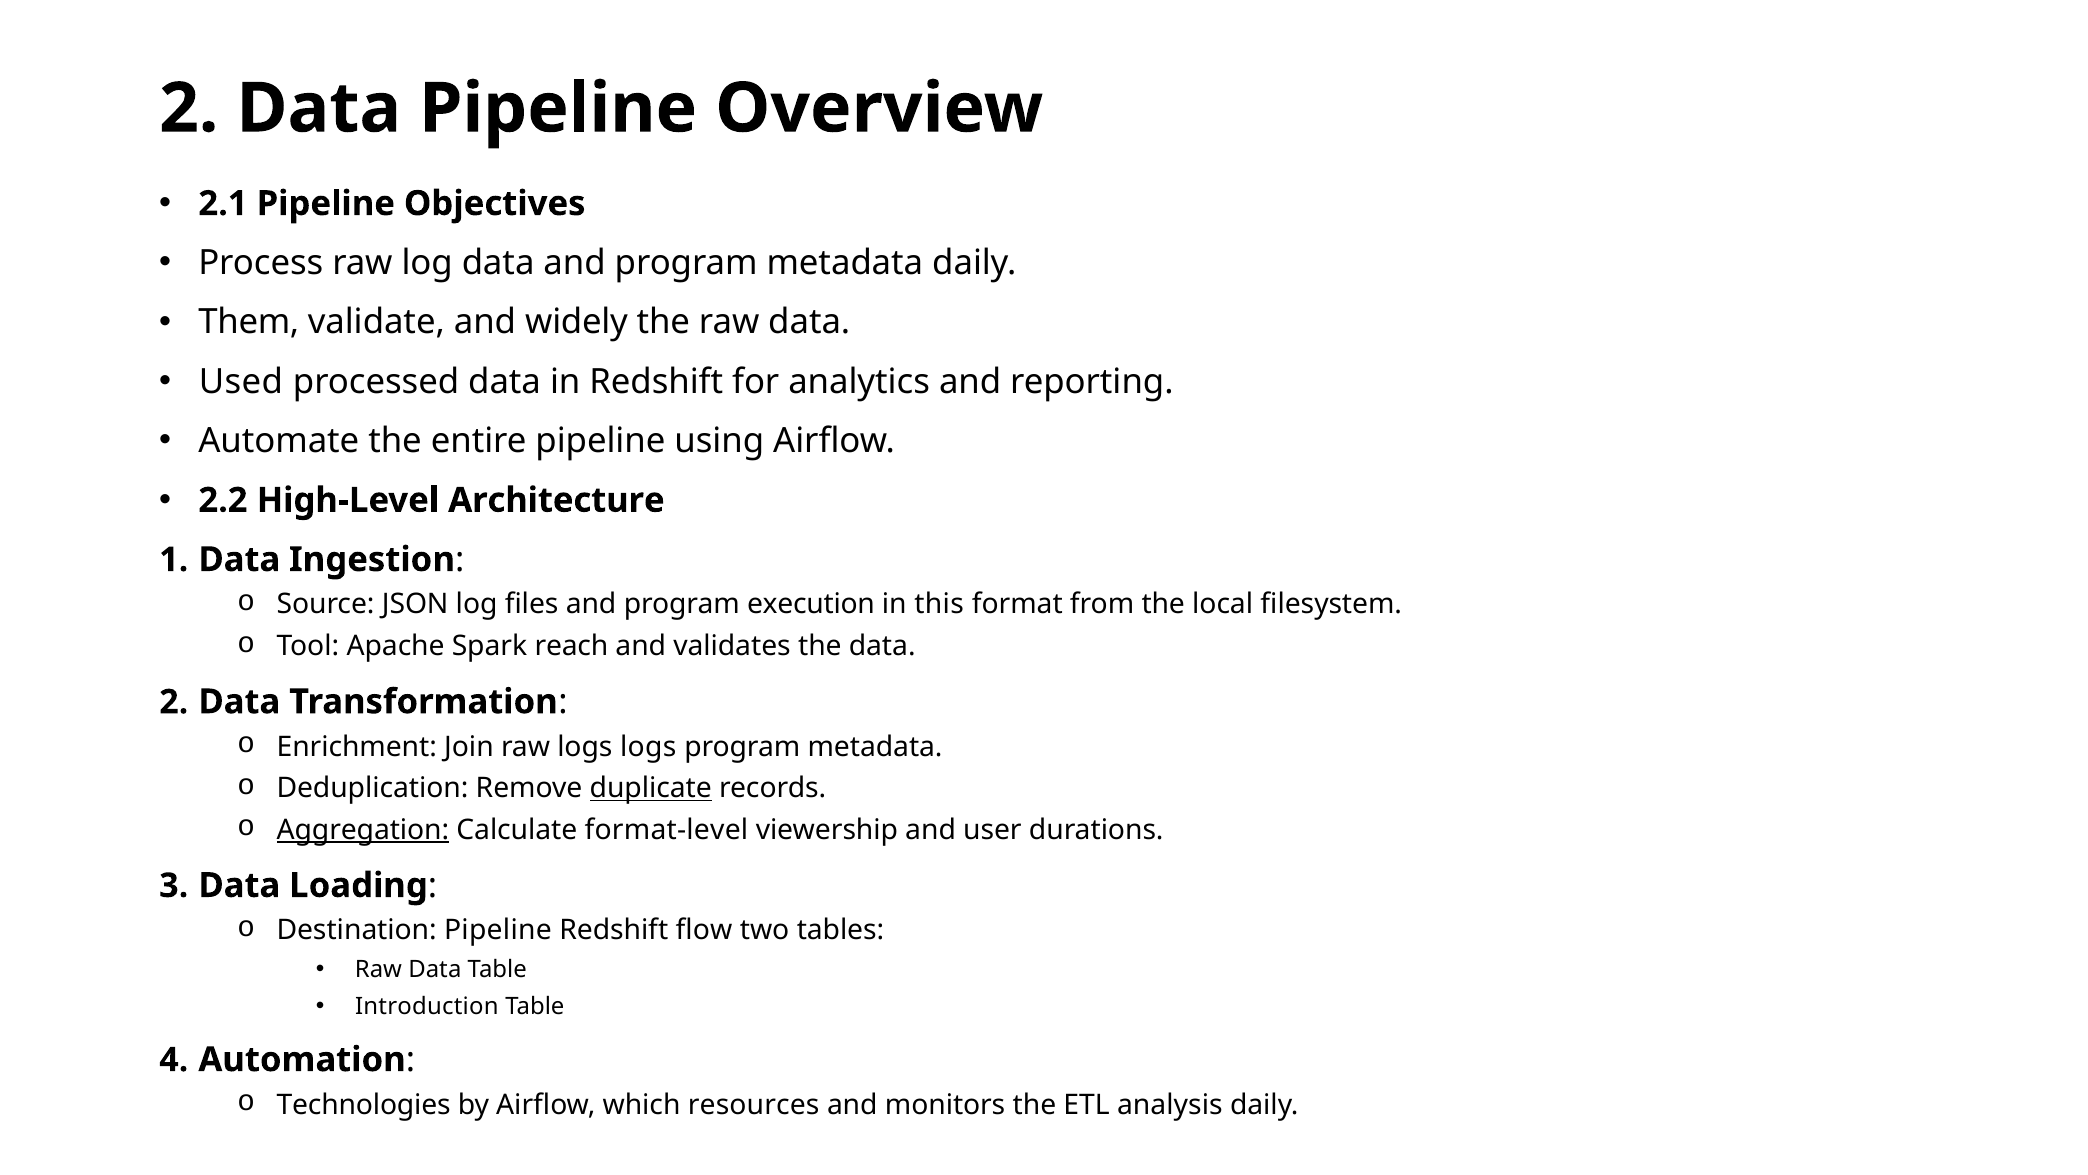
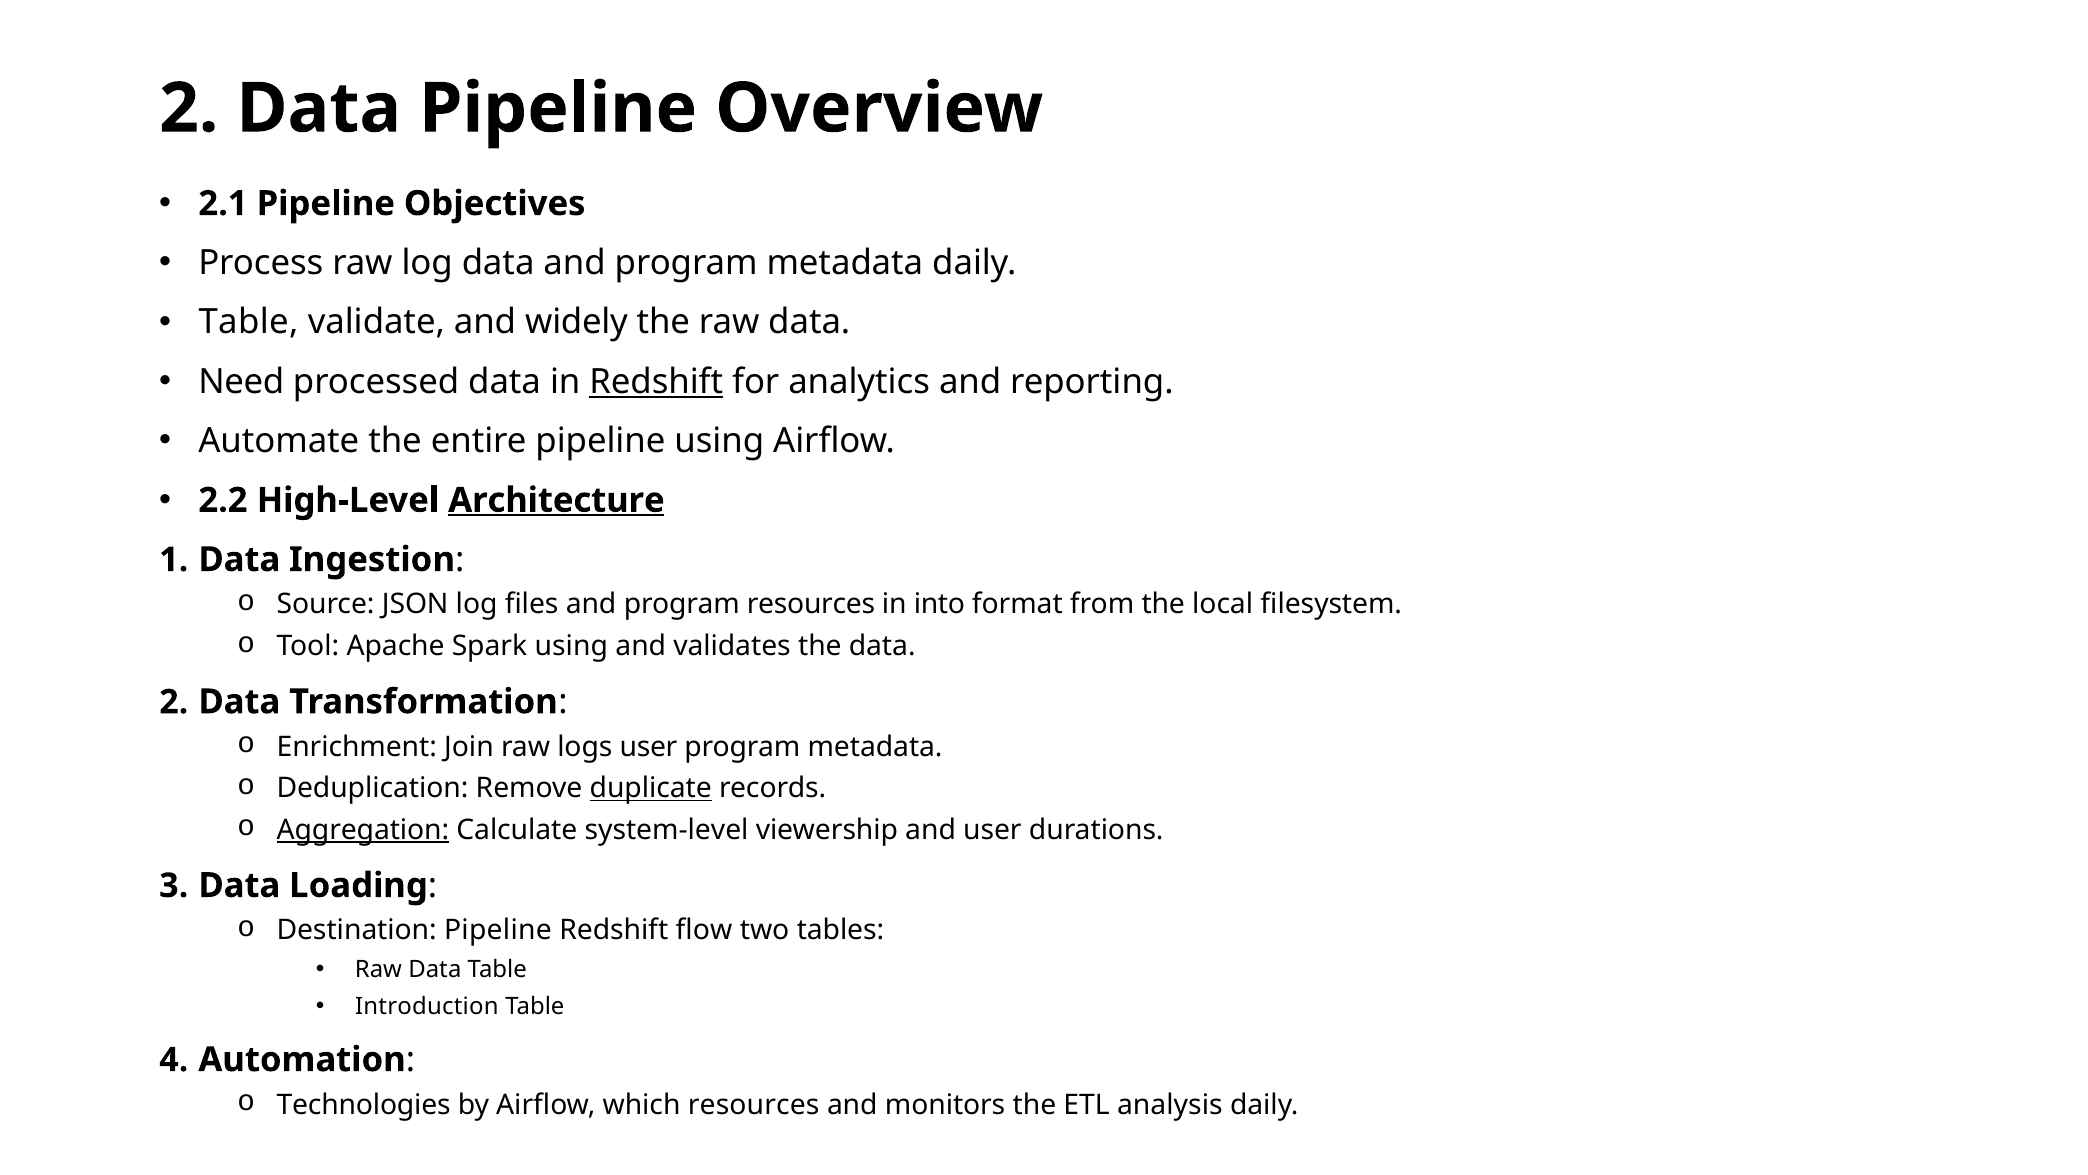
Them at (249, 322): Them -> Table
Used: Used -> Need
Redshift at (656, 381) underline: none -> present
Architecture underline: none -> present
program execution: execution -> resources
this: this -> into
Spark reach: reach -> using
logs logs: logs -> user
format-level: format-level -> system-level
